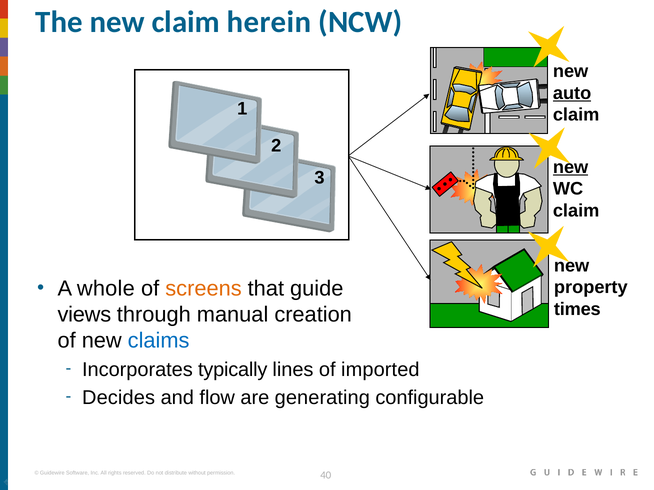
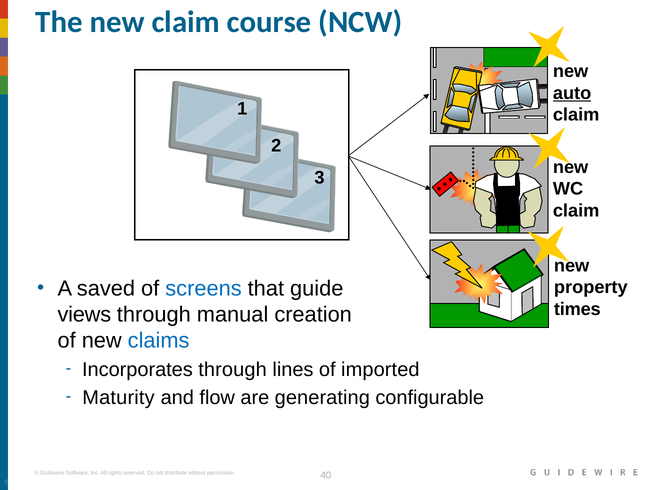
herein: herein -> course
new at (571, 167) underline: present -> none
whole: whole -> saved
screens colour: orange -> blue
Incorporates typically: typically -> through
Decides: Decides -> Maturity
